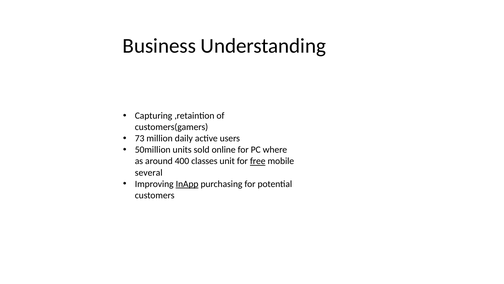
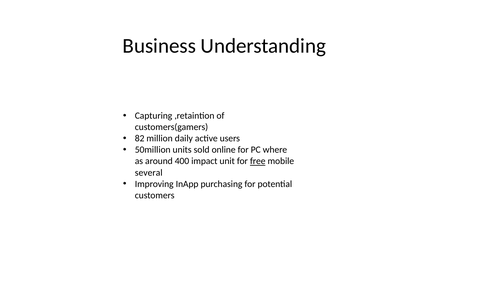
73: 73 -> 82
classes: classes -> impact
InApp underline: present -> none
